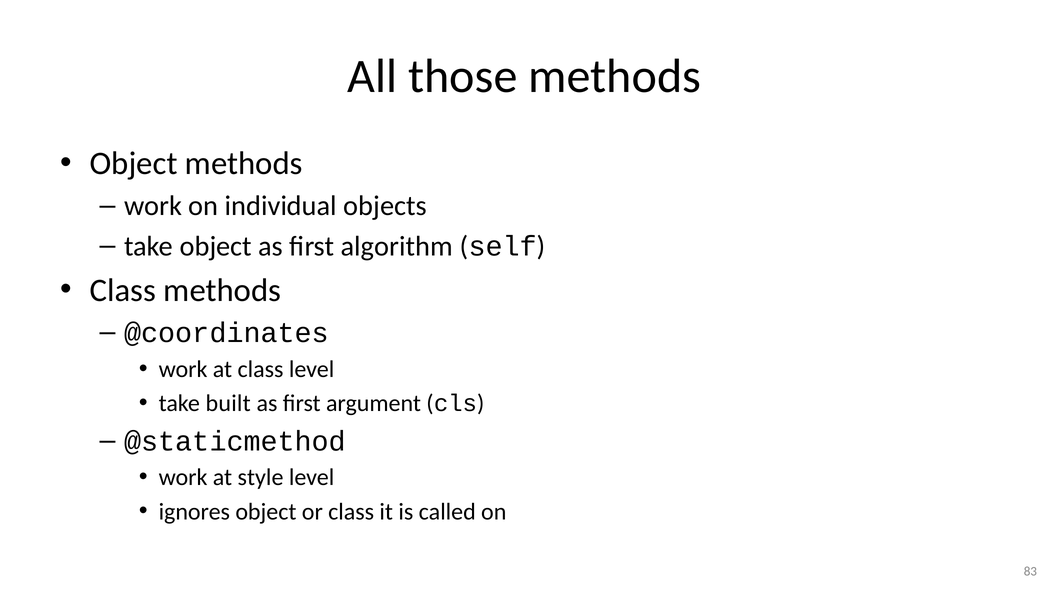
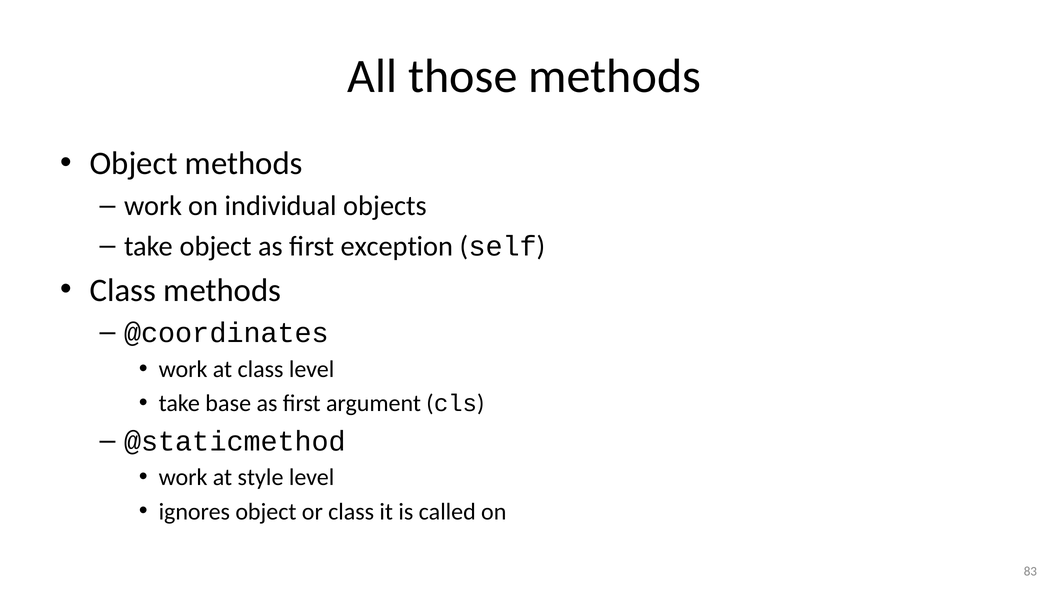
algorithm: algorithm -> exception
built: built -> base
